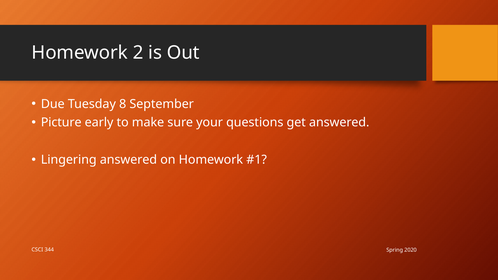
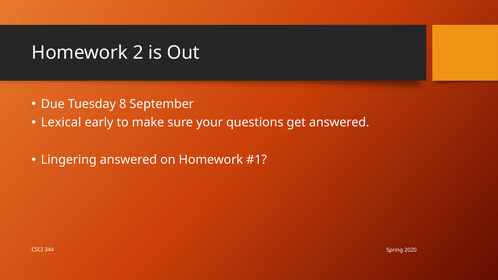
Picture: Picture -> Lexical
